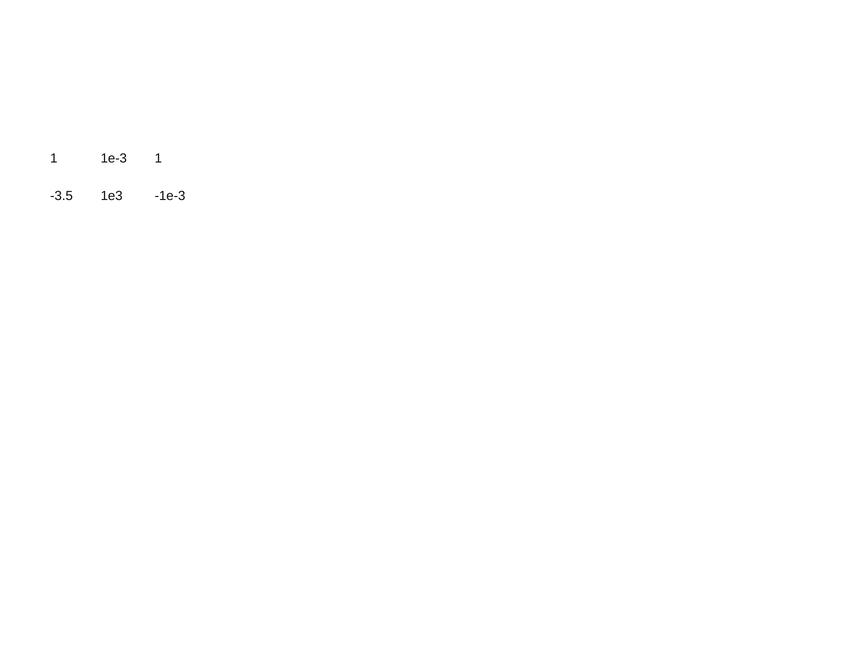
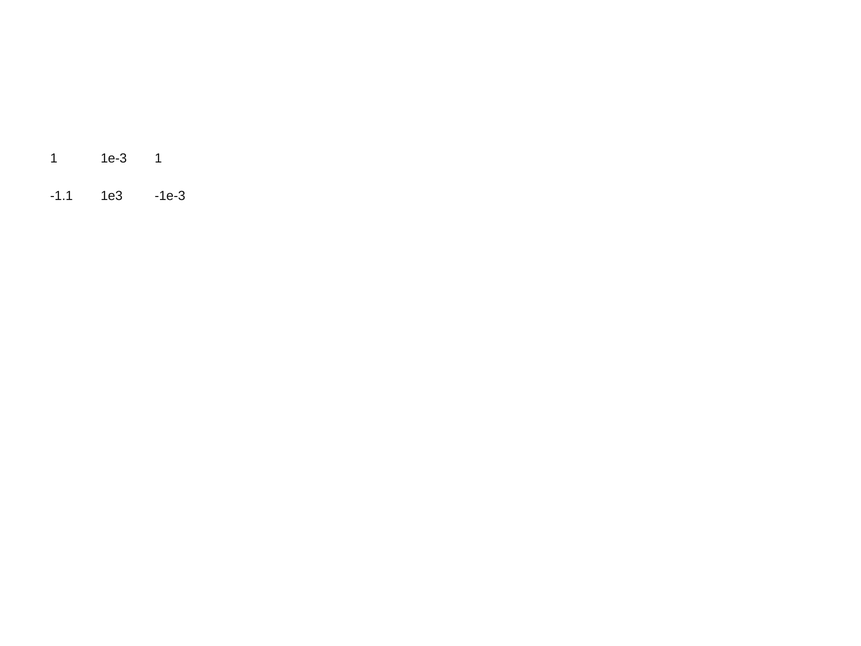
-3.5: -3.5 -> -1.1
